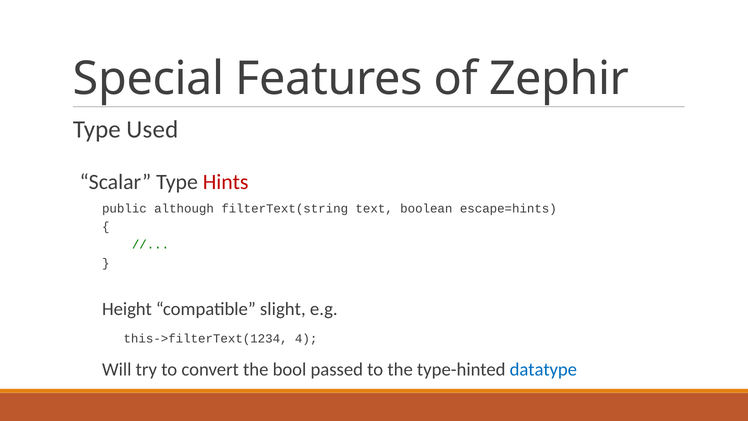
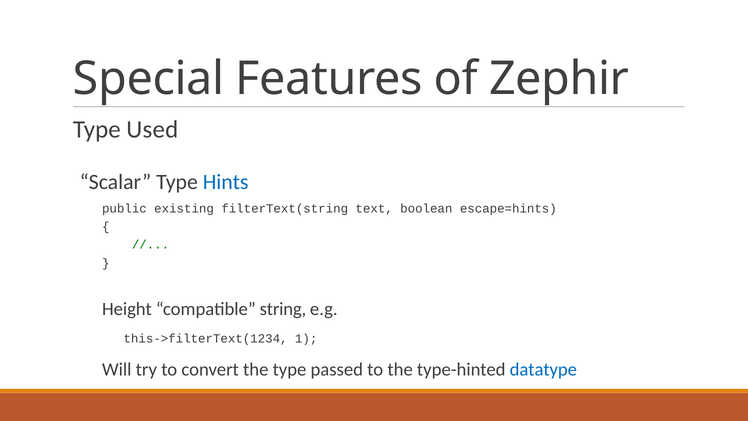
Hints colour: red -> blue
although: although -> existing
slight: slight -> string
4: 4 -> 1
the bool: bool -> type
